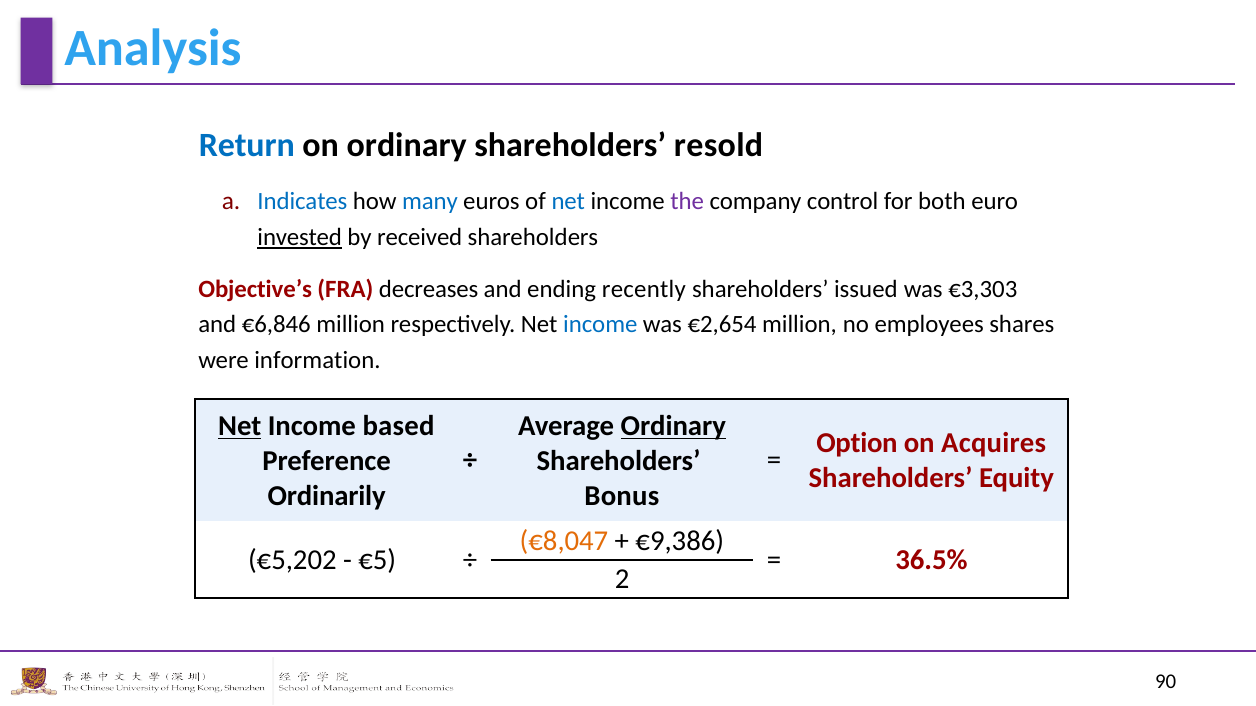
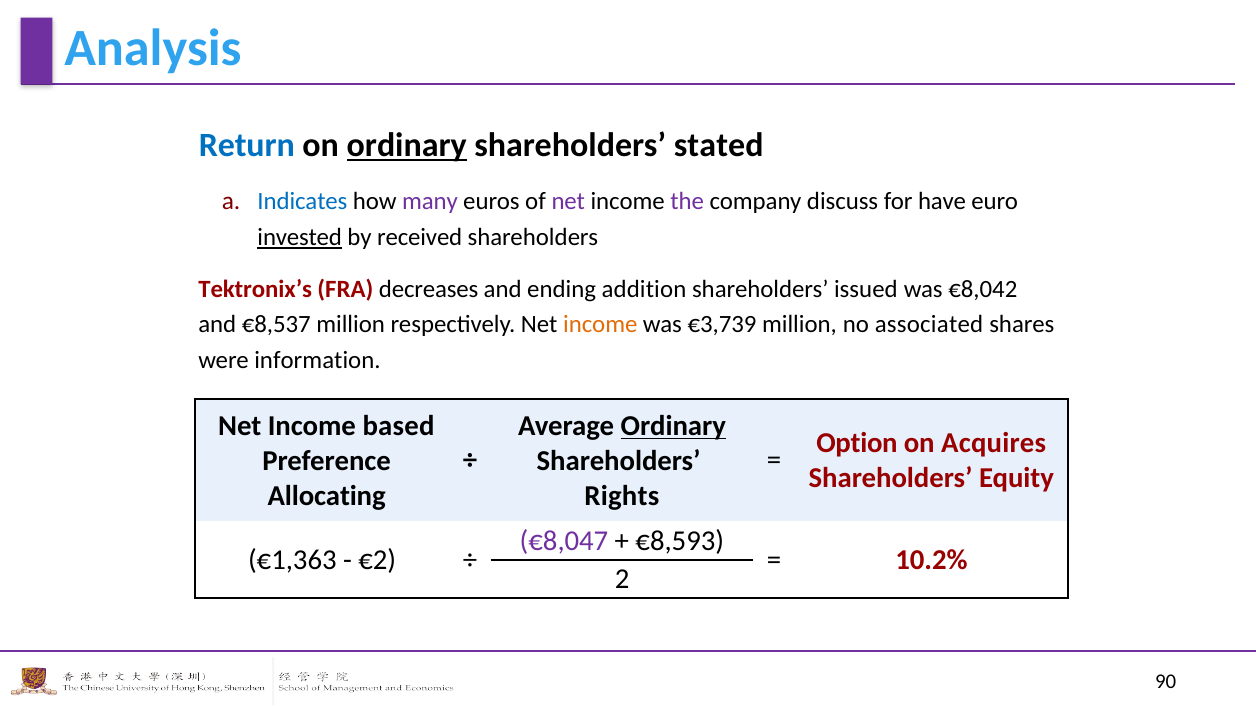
ordinary at (407, 146) underline: none -> present
resold: resold -> stated
many colour: blue -> purple
net at (568, 202) colour: blue -> purple
control: control -> discuss
both: both -> have
Objective’s: Objective’s -> Tektronix’s
recently: recently -> addition
€3,303: €3,303 -> €8,042
€6,846: €6,846 -> €8,537
income at (600, 325) colour: blue -> orange
€2,654: €2,654 -> €3,739
employees: employees -> associated
Net at (240, 426) underline: present -> none
Ordinarily: Ordinarily -> Allocating
Bonus: Bonus -> Rights
€8,047 colour: orange -> purple
€9,386: €9,386 -> €8,593
€5,202: €5,202 -> €1,363
€5: €5 -> €2
36.5%: 36.5% -> 10.2%
